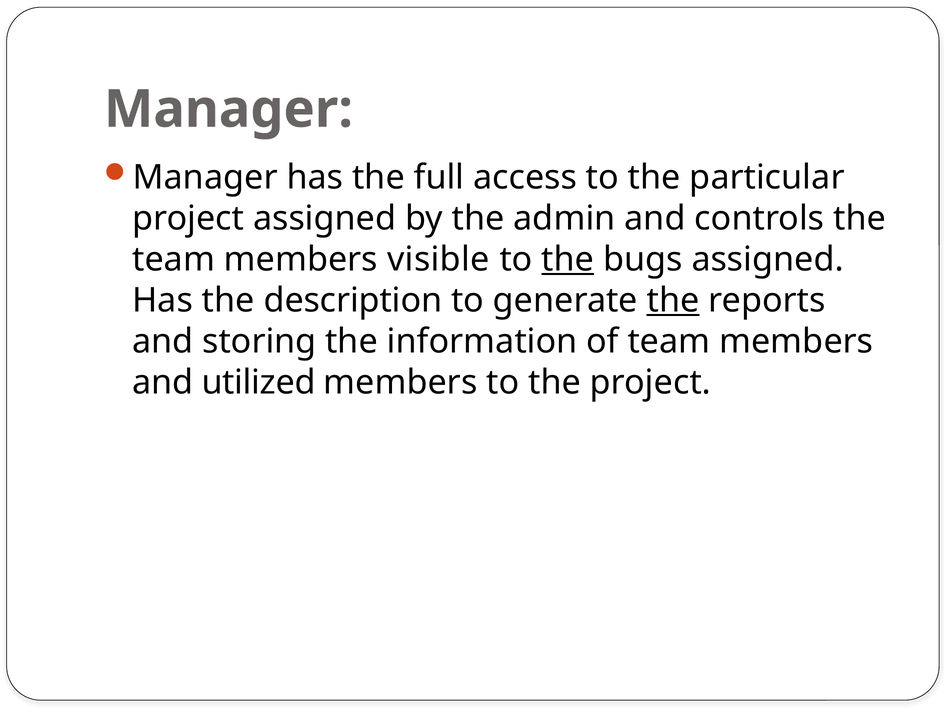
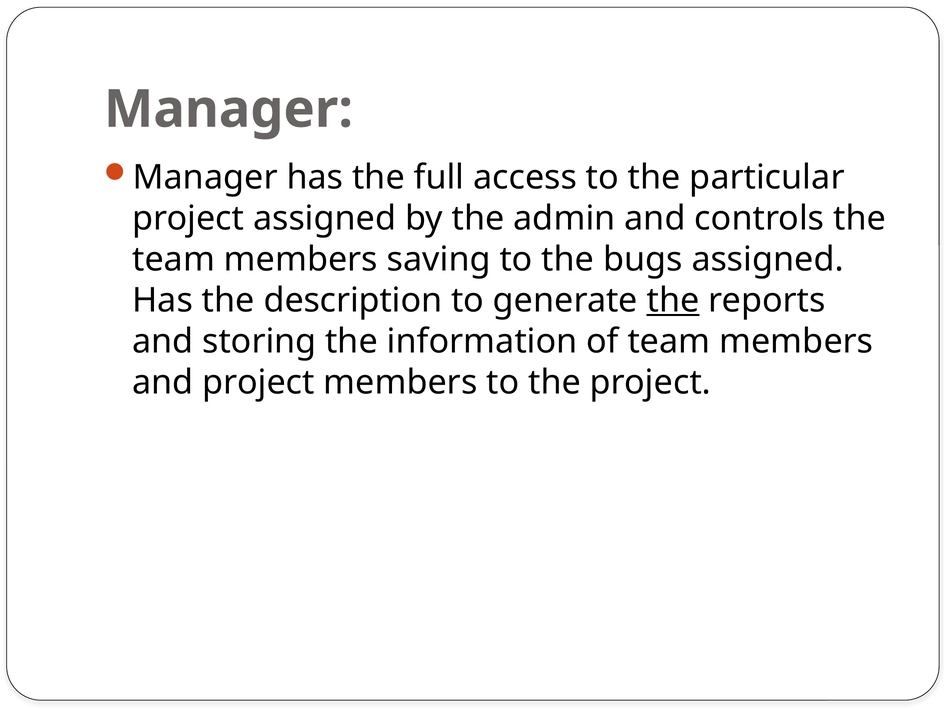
visible: visible -> saving
the at (568, 259) underline: present -> none
and utilized: utilized -> project
